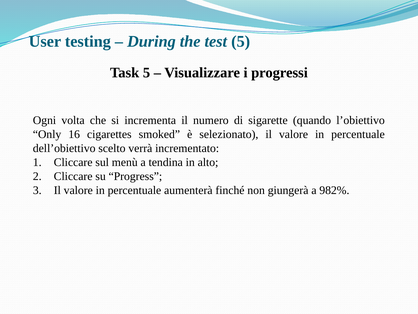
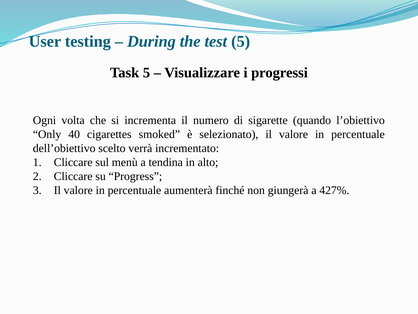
16: 16 -> 40
982%: 982% -> 427%
